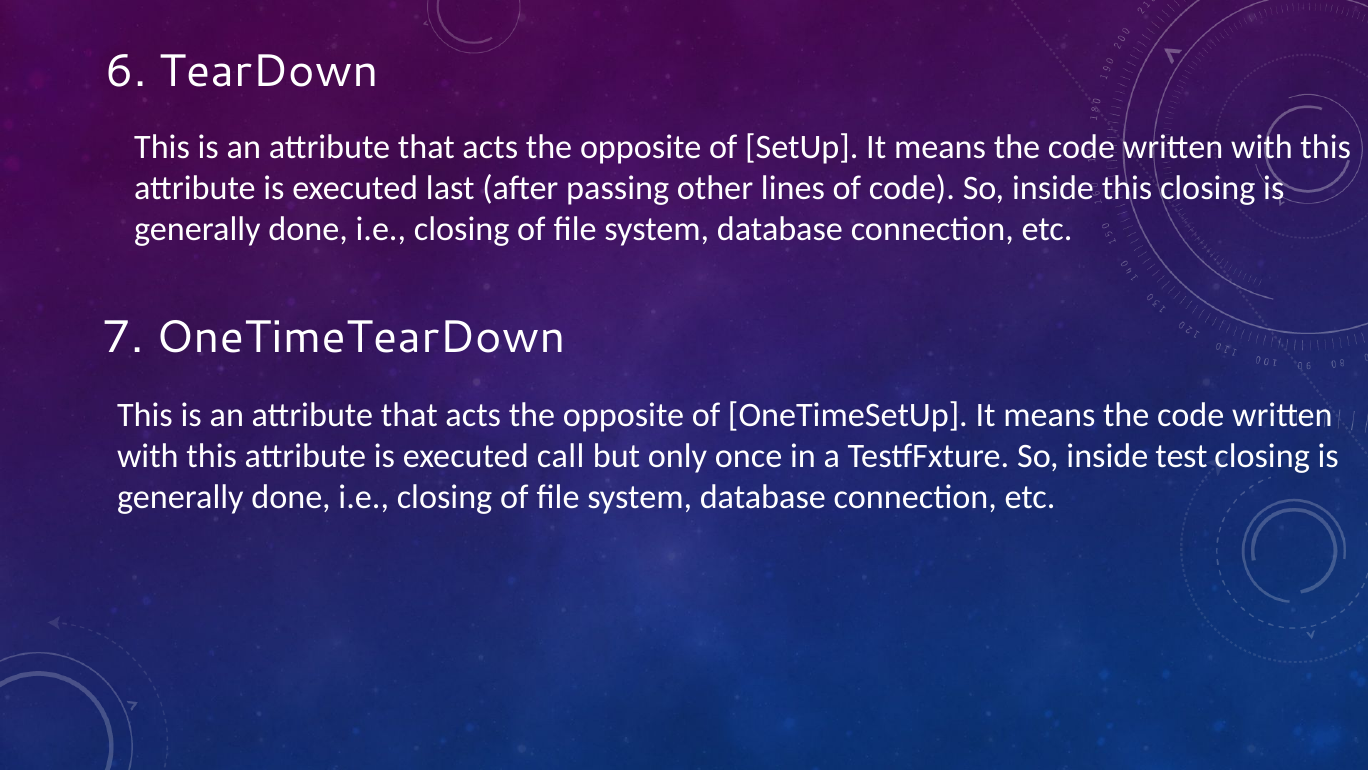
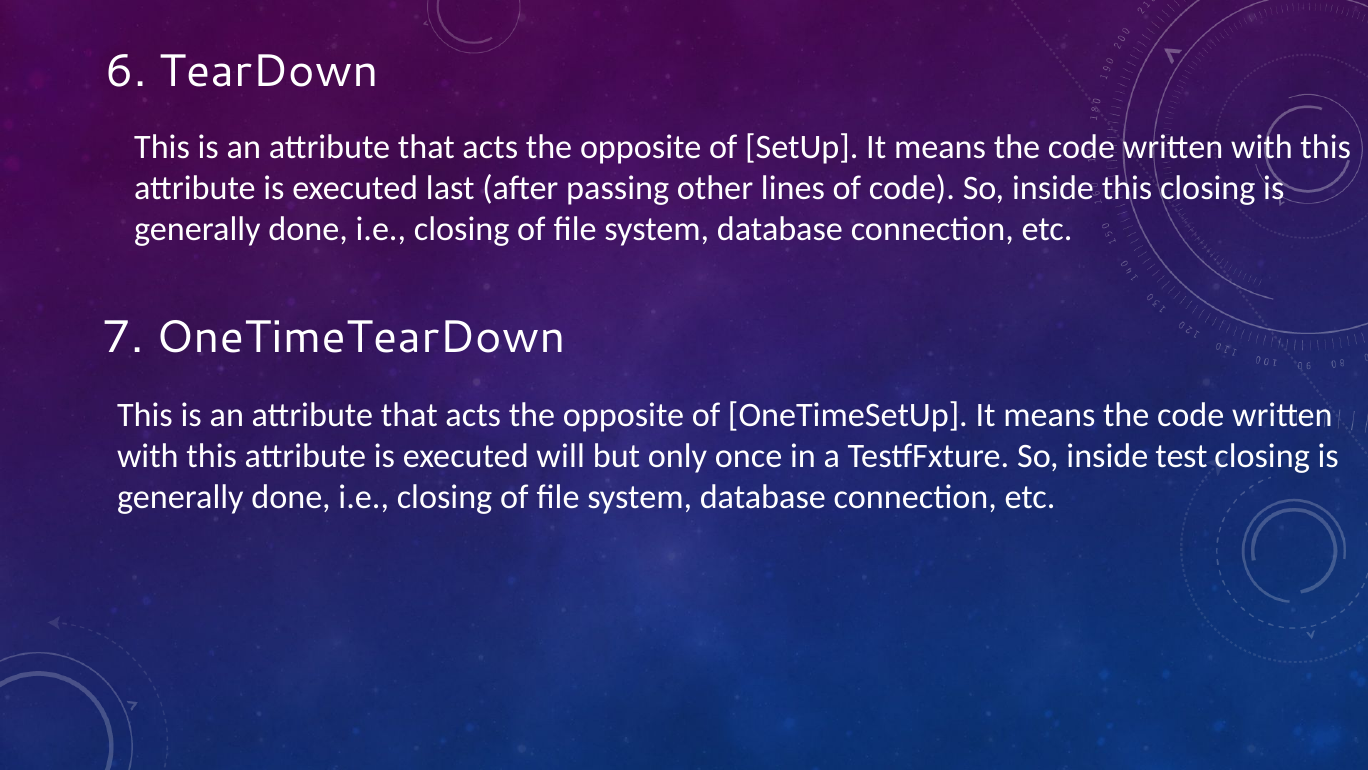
call: call -> will
